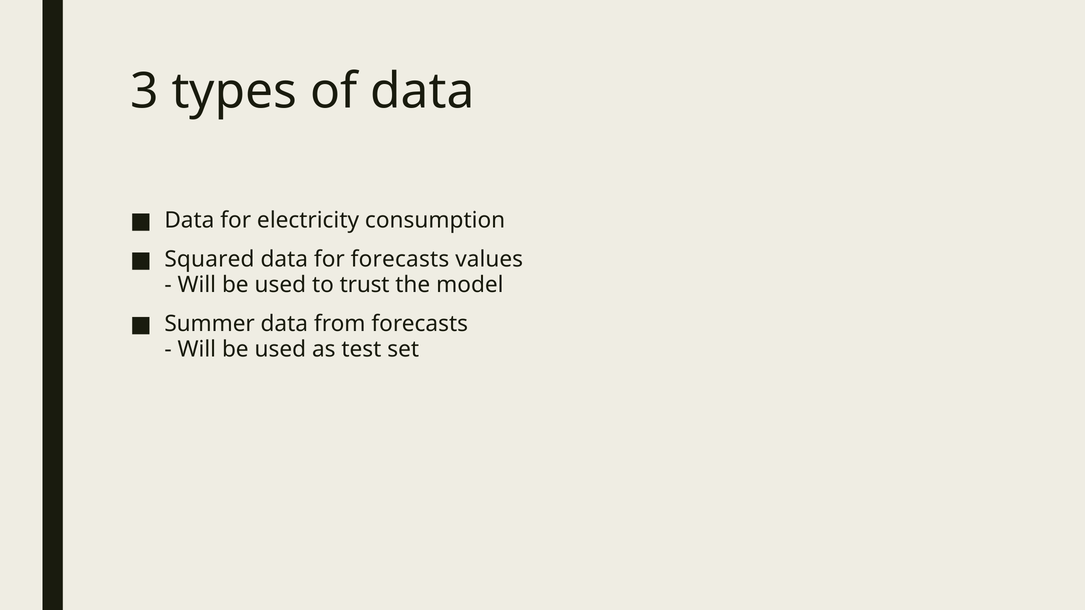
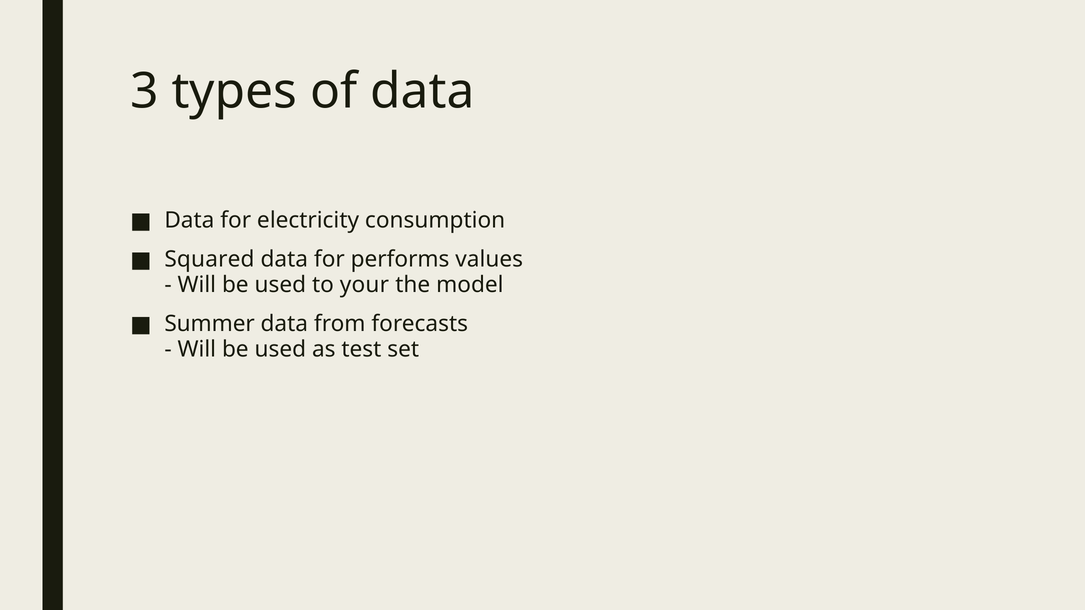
for forecasts: forecasts -> performs
trust: trust -> your
